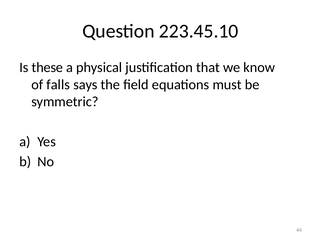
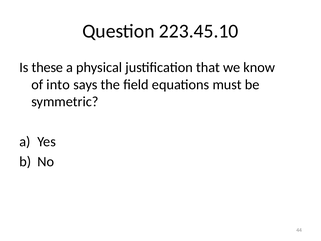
falls: falls -> into
